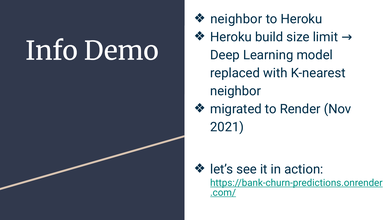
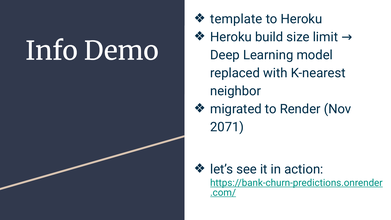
neighbor at (236, 19): neighbor -> template
2021: 2021 -> 2071
